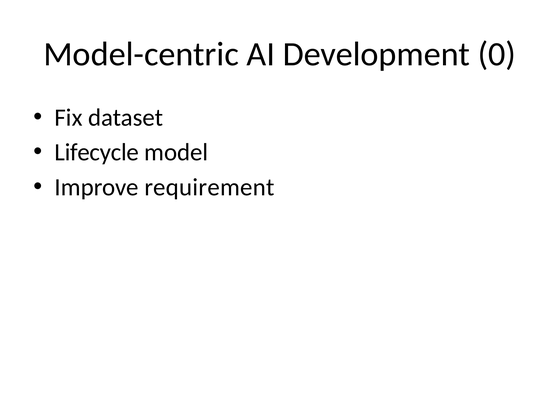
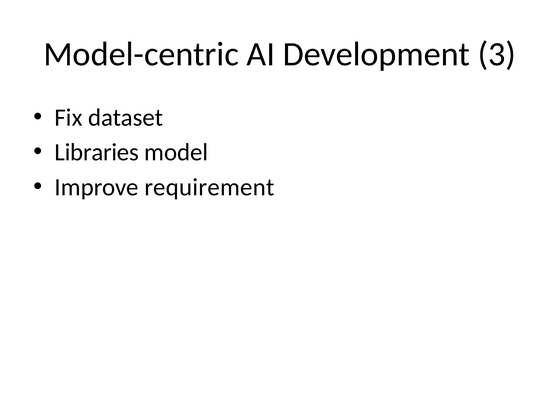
0: 0 -> 3
Lifecycle: Lifecycle -> Libraries
